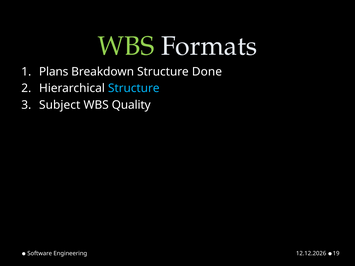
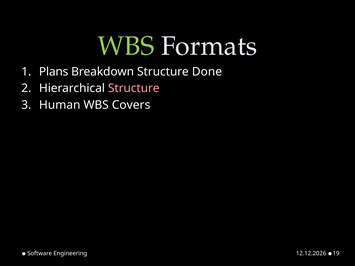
Structure at (134, 88) colour: light blue -> pink
Subject: Subject -> Human
Quality: Quality -> Covers
